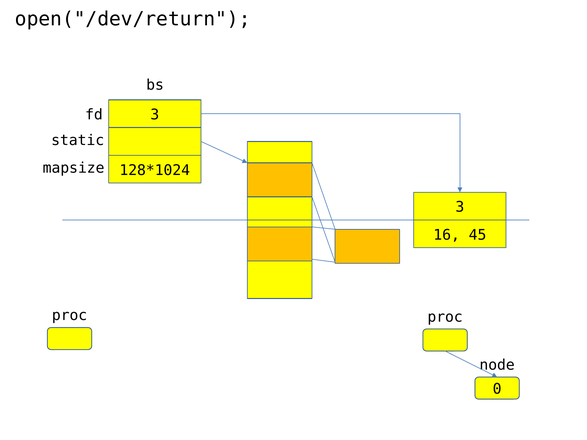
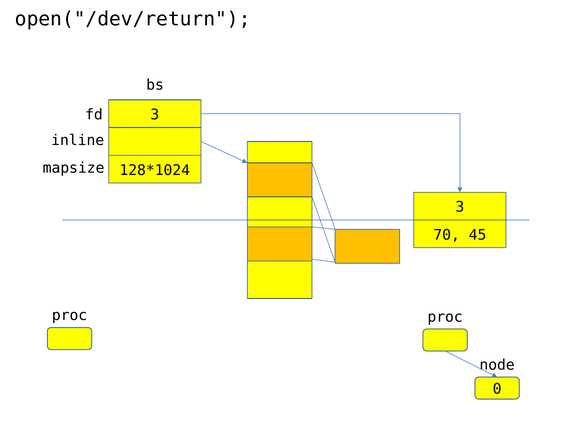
static: static -> inline
16: 16 -> 70
